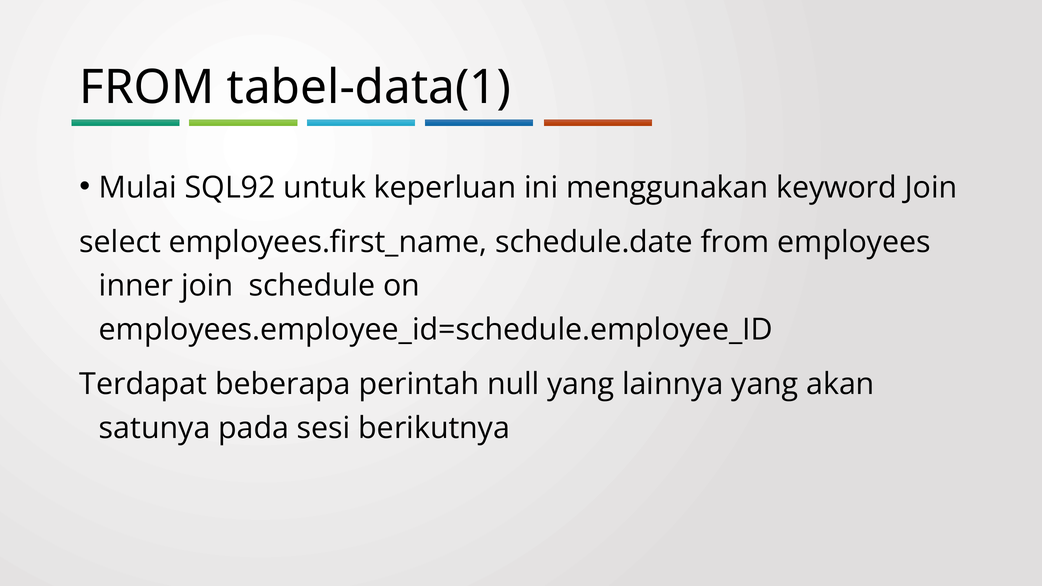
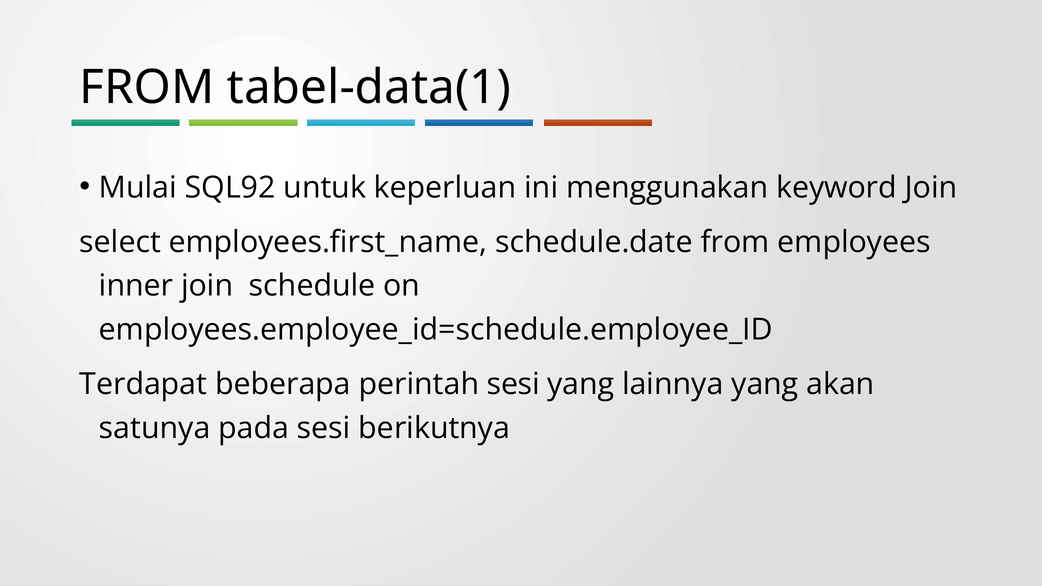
perintah null: null -> sesi
